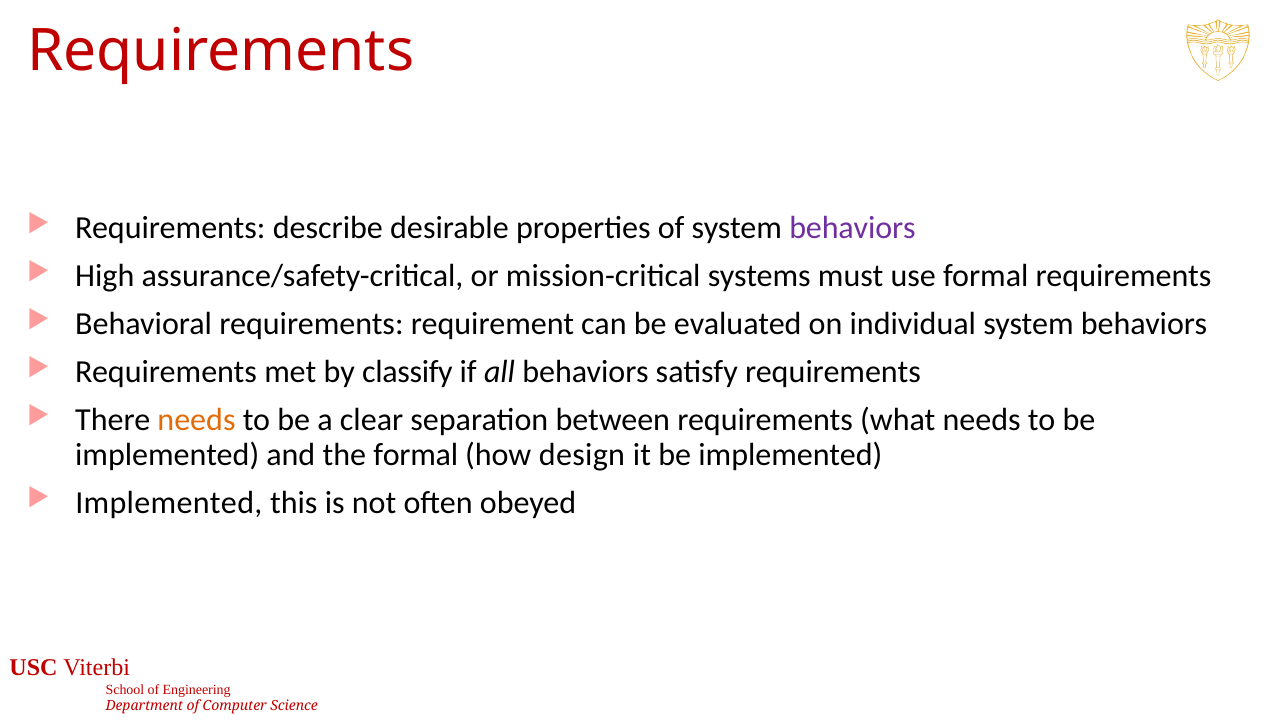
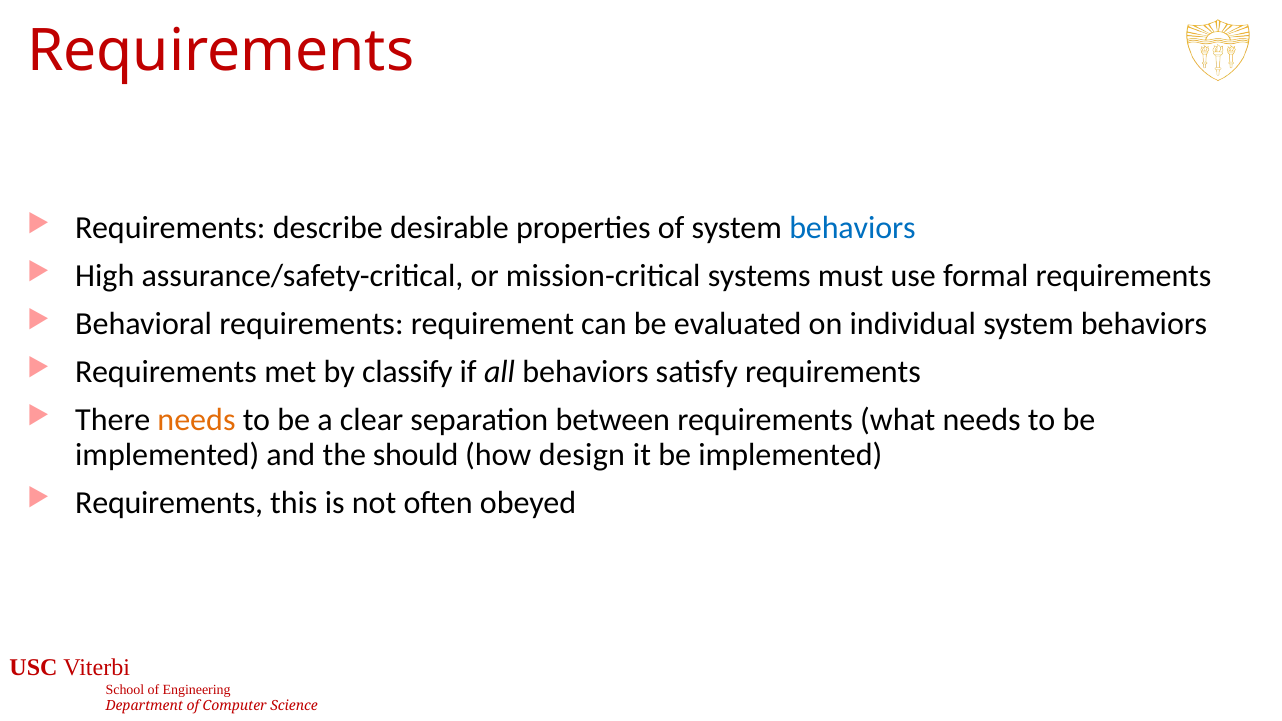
behaviors at (852, 228) colour: purple -> blue
the formal: formal -> should
Implemented at (169, 503): Implemented -> Requirements
